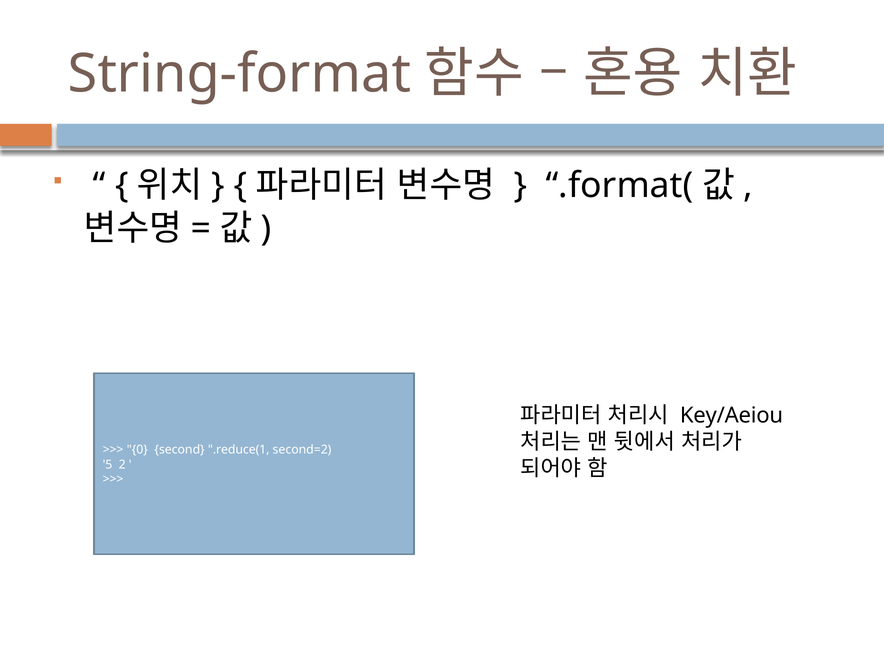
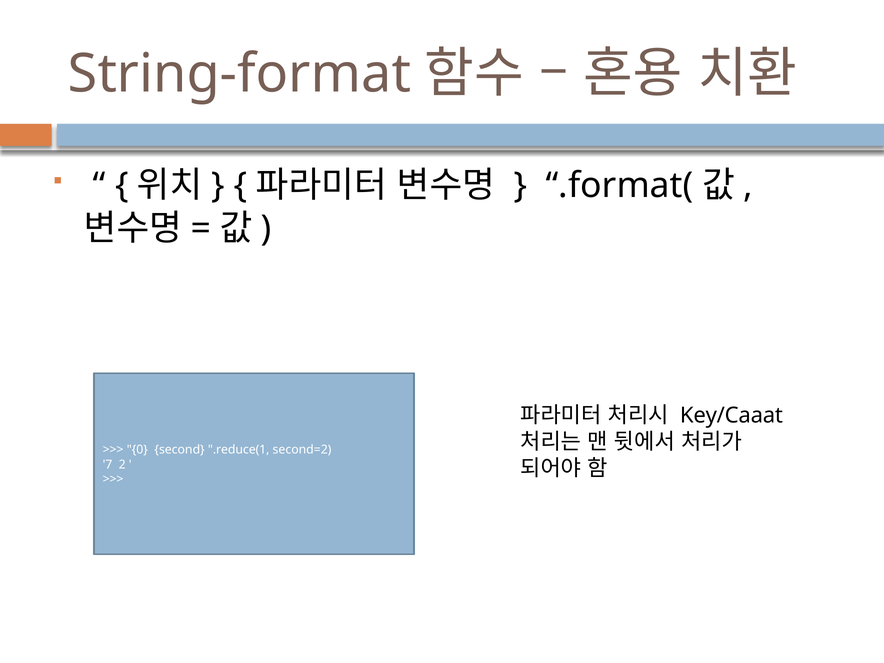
Key/Aeiou: Key/Aeiou -> Key/Caaat
5: 5 -> 7
